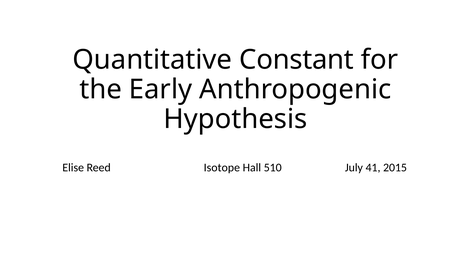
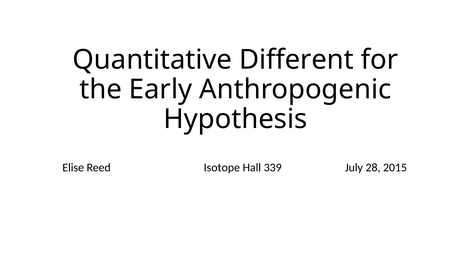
Constant: Constant -> Different
510: 510 -> 339
41: 41 -> 28
